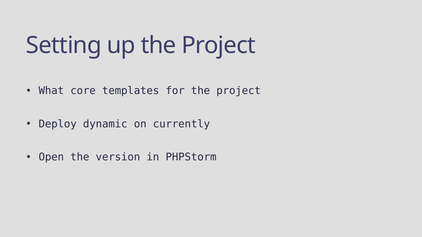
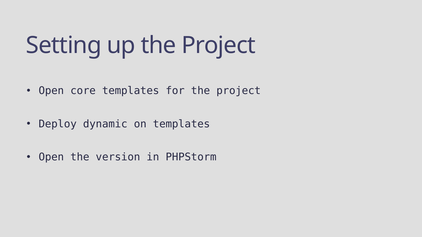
What at (51, 91): What -> Open
on currently: currently -> templates
